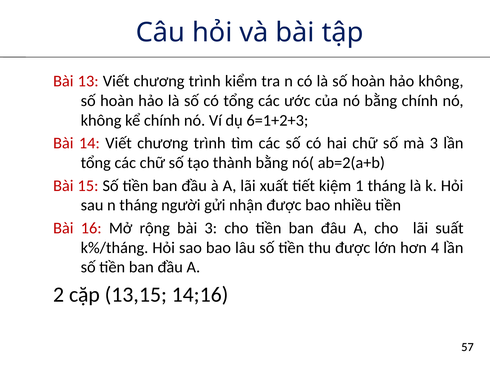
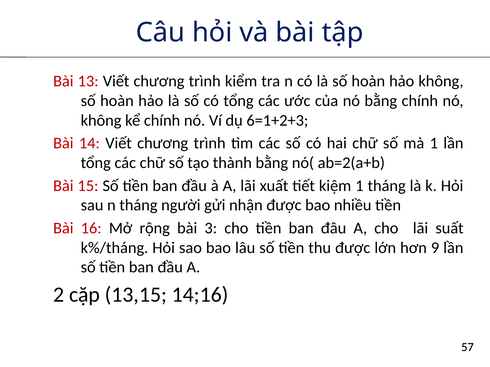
mà 3: 3 -> 1
4: 4 -> 9
